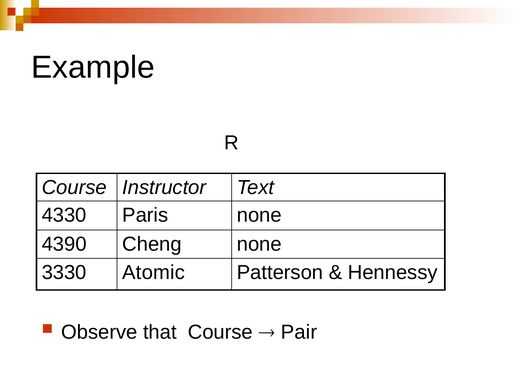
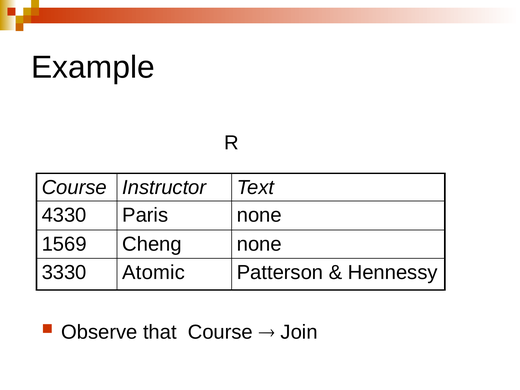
4390: 4390 -> 1569
Pair: Pair -> Join
